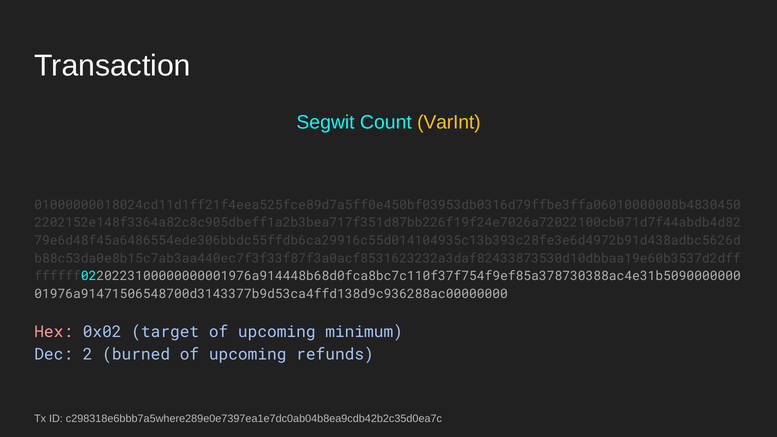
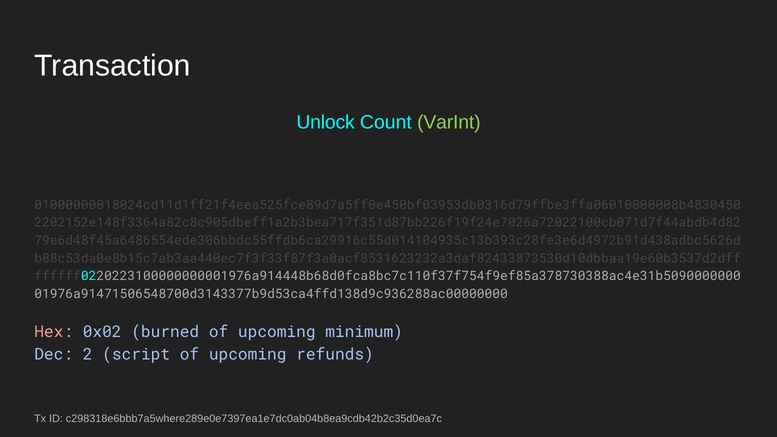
Segwit: Segwit -> Unlock
VarInt colour: yellow -> light green
target: target -> burned
burned: burned -> script
